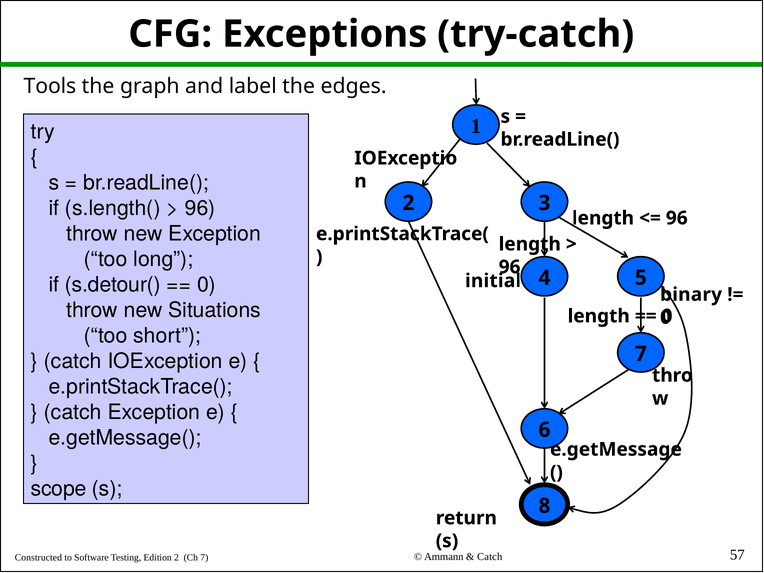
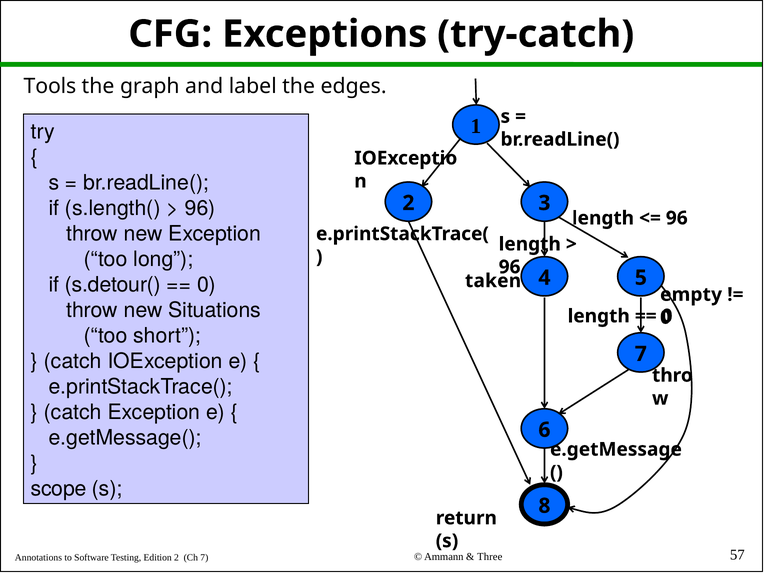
initial: initial -> taken
binary: binary -> empty
Constructed: Constructed -> Annotations
Catch at (490, 557): Catch -> Three
